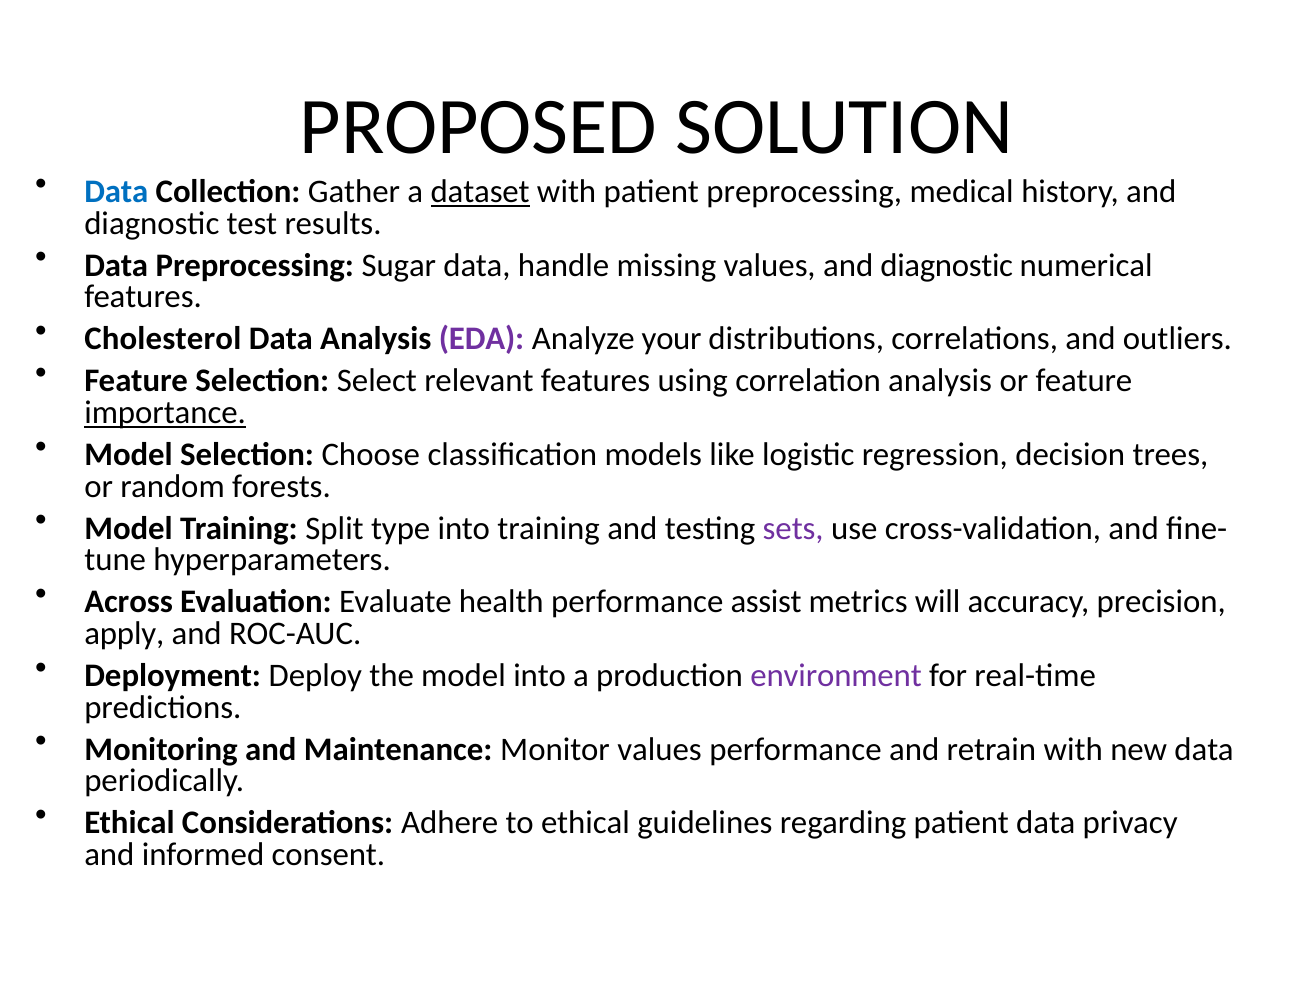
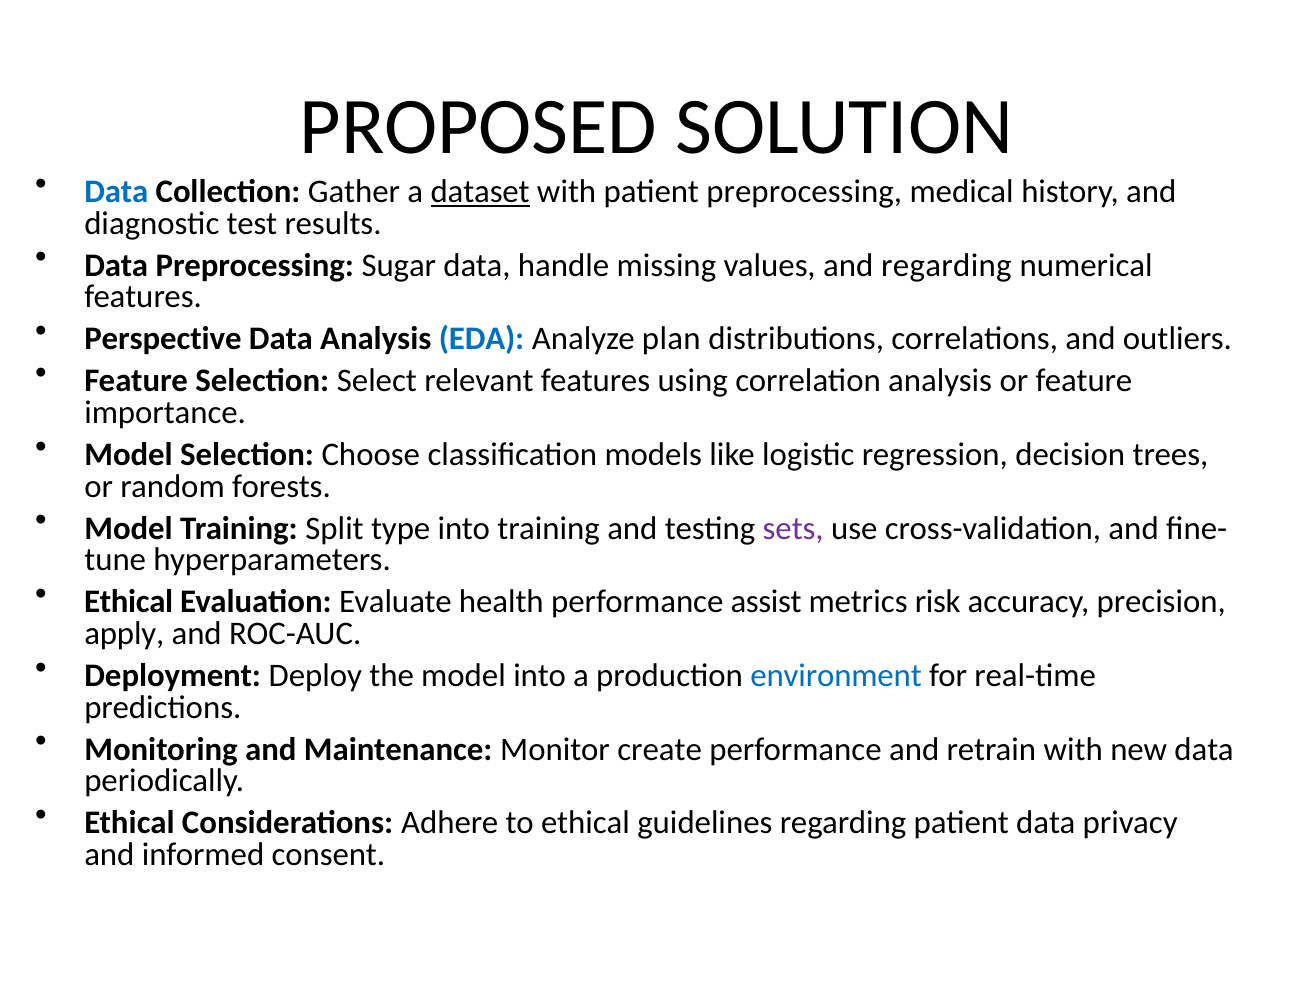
values and diagnostic: diagnostic -> regarding
Cholesterol: Cholesterol -> Perspective
EDA colour: purple -> blue
your: your -> plan
importance underline: present -> none
Across at (129, 602): Across -> Ethical
will: will -> risk
environment colour: purple -> blue
Monitor values: values -> create
